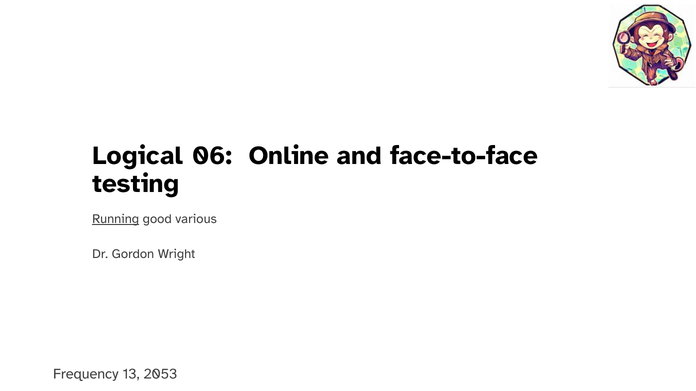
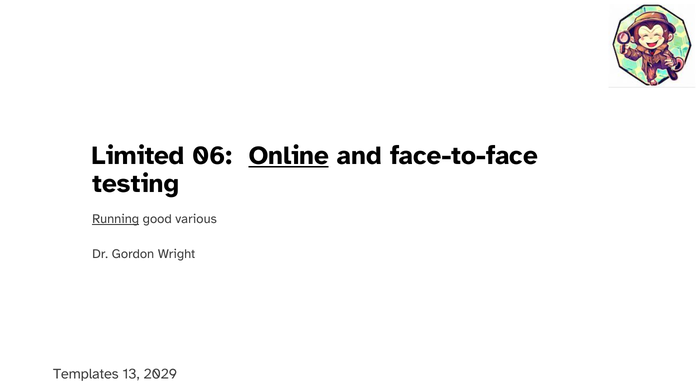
Logical: Logical -> Limited
Online underline: none -> present
Frequency: Frequency -> Templates
2053: 2053 -> 2029
